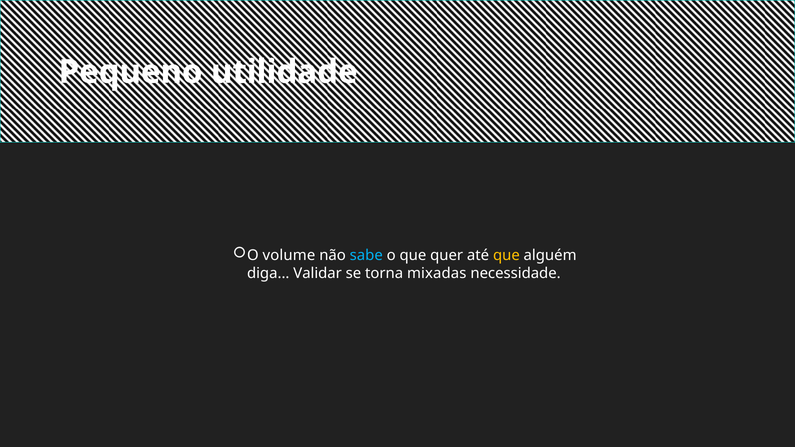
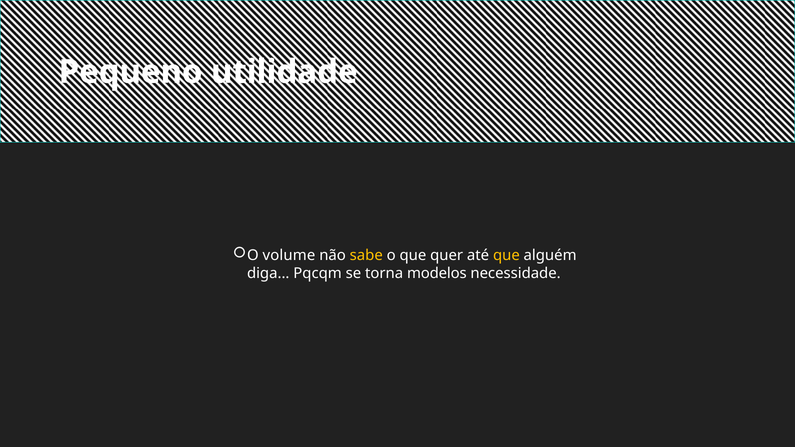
sabe colour: light blue -> yellow
Validar: Validar -> Pqcqm
mixadas: mixadas -> modelos
